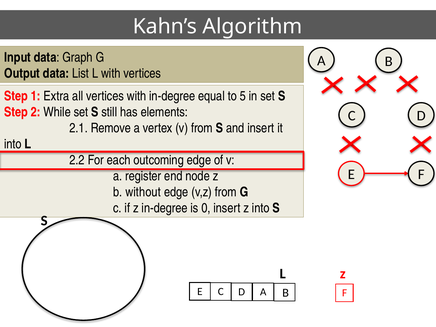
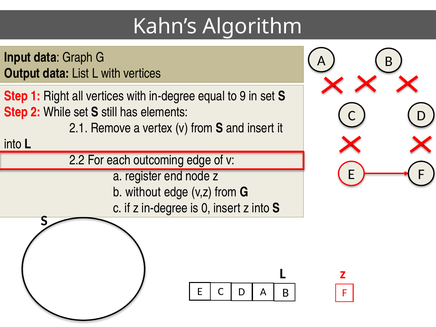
Extra: Extra -> Right
5: 5 -> 9
